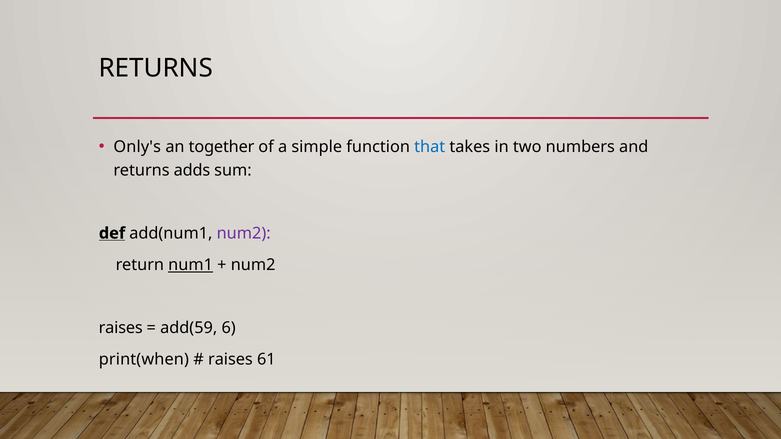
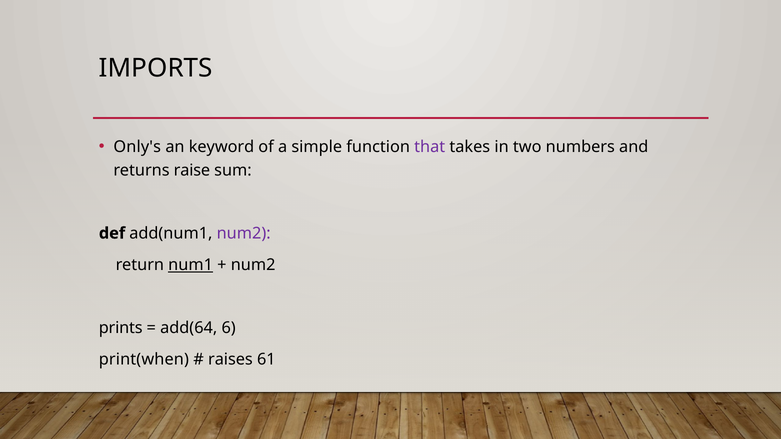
RETURNS at (156, 68): RETURNS -> IMPORTS
together: together -> keyword
that colour: blue -> purple
adds: adds -> raise
def underline: present -> none
raises at (121, 328): raises -> prints
add(59: add(59 -> add(64
